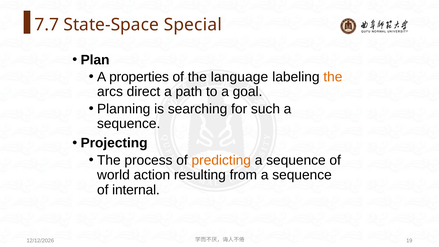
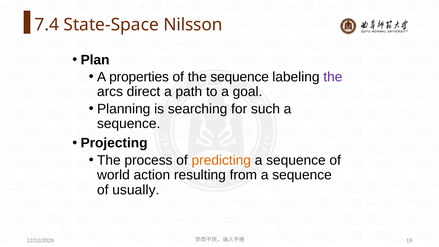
7.7: 7.7 -> 7.4
Special: Special -> Nilsson
the language: language -> sequence
the at (333, 77) colour: orange -> purple
internal: internal -> usually
